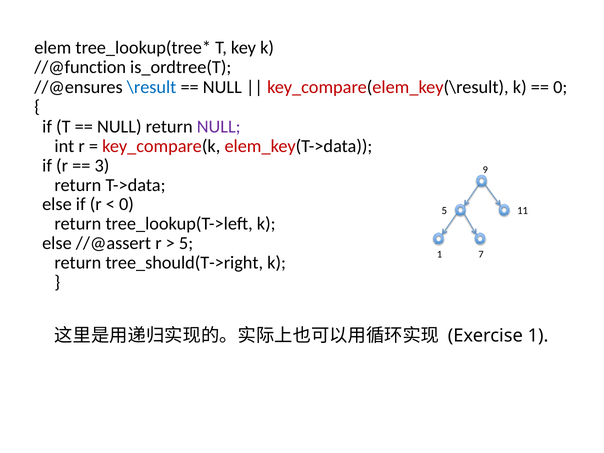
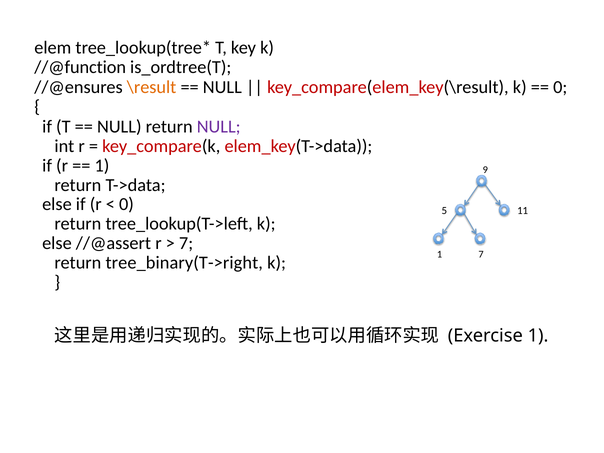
\result colour: blue -> orange
3 at (102, 166): 3 -> 1
5 at (186, 243): 5 -> 7
tree_should(T->right: tree_should(T->right -> tree_binary(T->right
